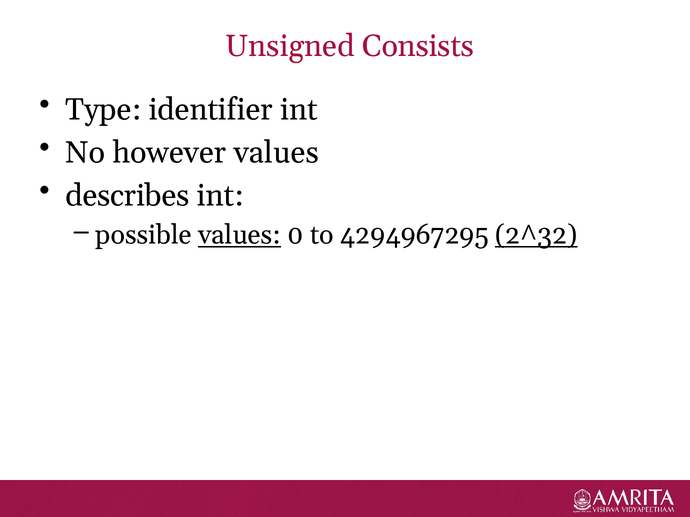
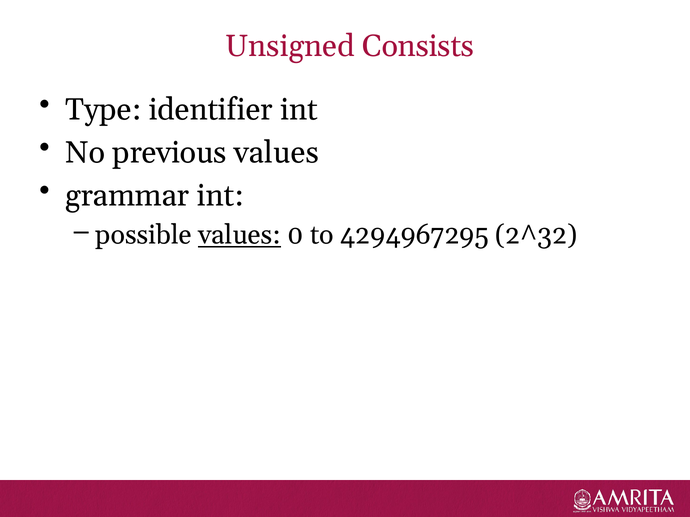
however: however -> previous
describes: describes -> grammar
2^32 underline: present -> none
